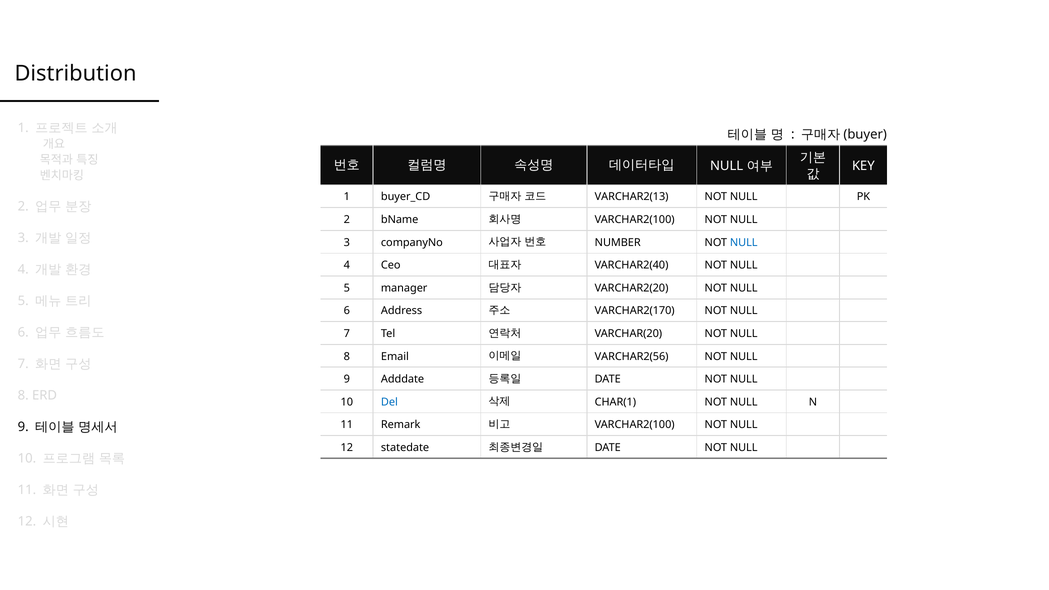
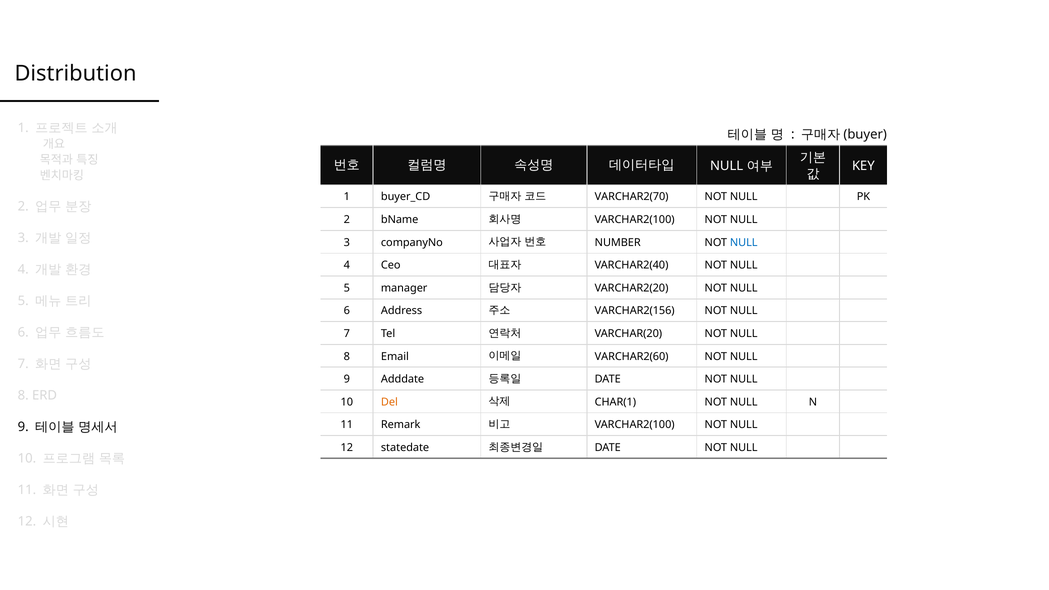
VARCHAR2(13: VARCHAR2(13 -> VARCHAR2(70
VARCHAR2(170: VARCHAR2(170 -> VARCHAR2(156
VARCHAR2(56: VARCHAR2(56 -> VARCHAR2(60
Del colour: blue -> orange
